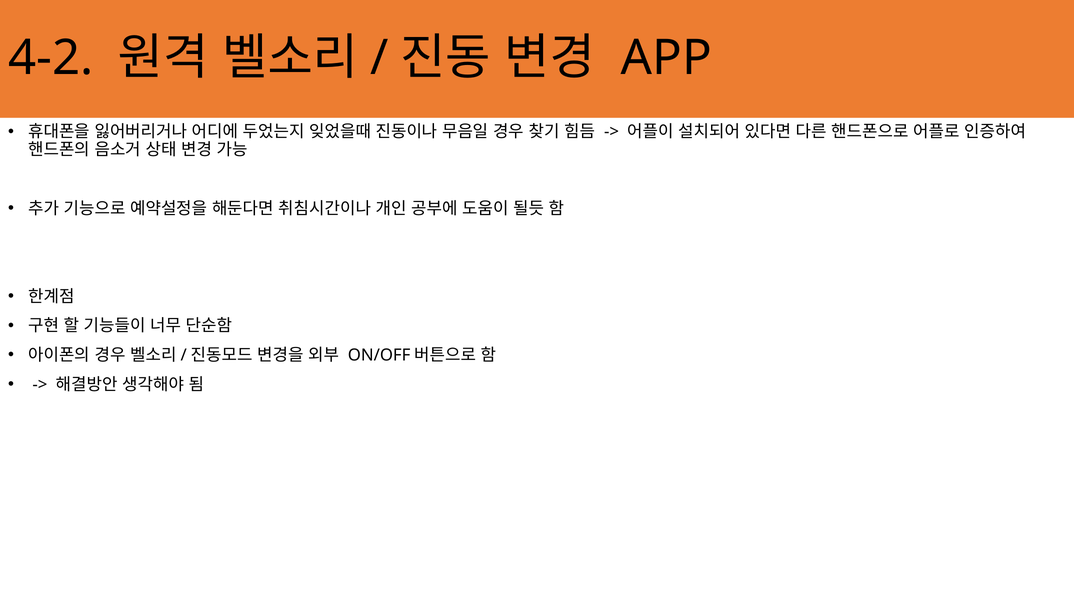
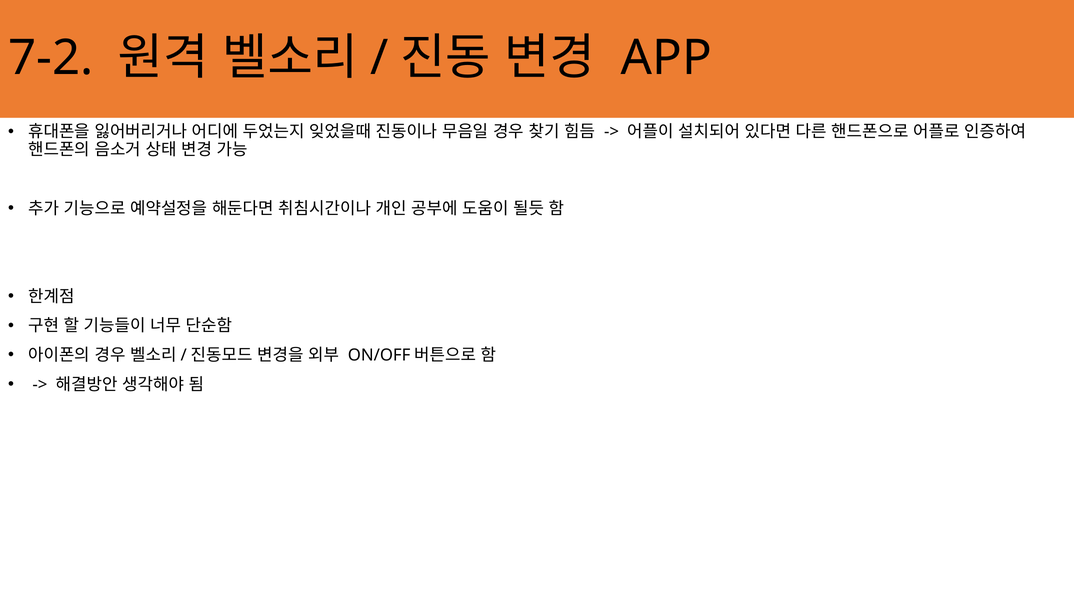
4-2: 4-2 -> 7-2
